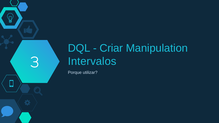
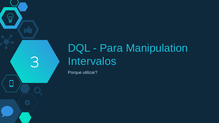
Criar: Criar -> Para
